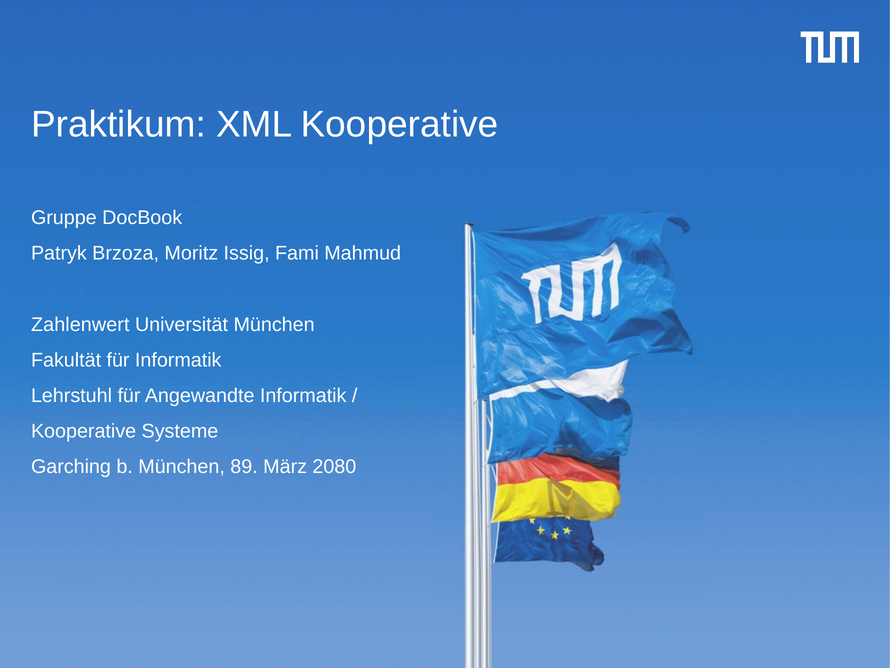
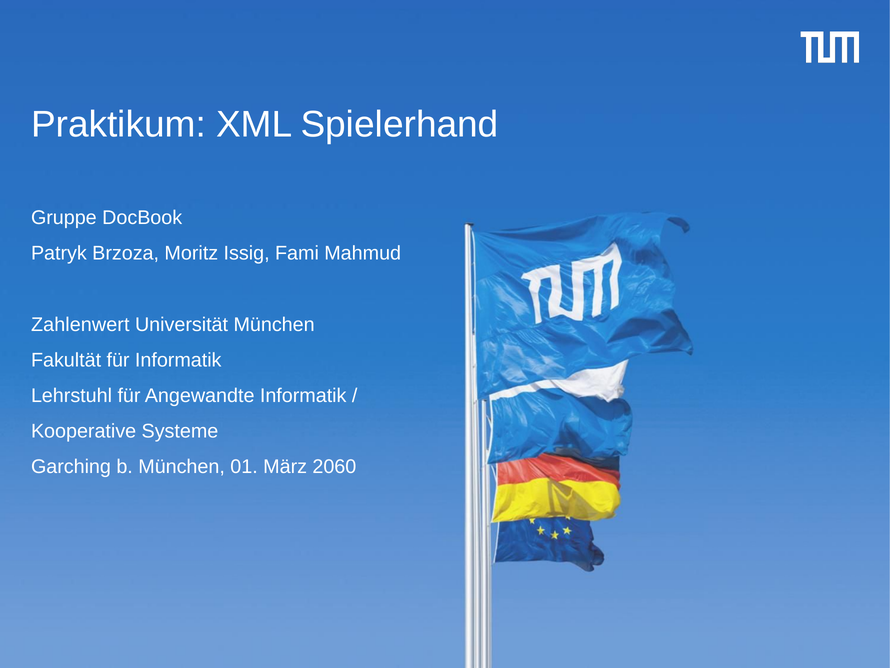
XML Kooperative: Kooperative -> Spielerhand
89: 89 -> 01
2080: 2080 -> 2060
